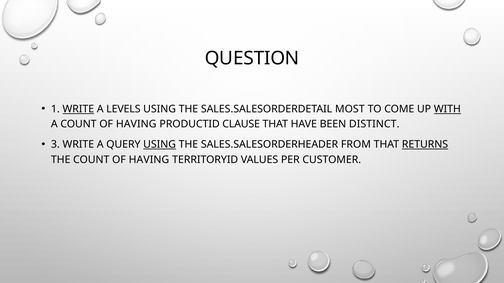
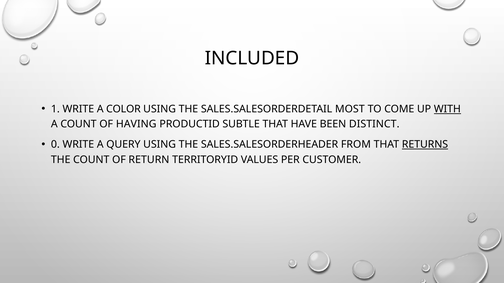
QUESTION: QUESTION -> INCLUDED
WRITE at (78, 109) underline: present -> none
LEVELS: LEVELS -> COLOR
CLAUSE: CLAUSE -> SUBTLE
3: 3 -> 0
USING at (160, 145) underline: present -> none
THE COUNT OF HAVING: HAVING -> RETURN
